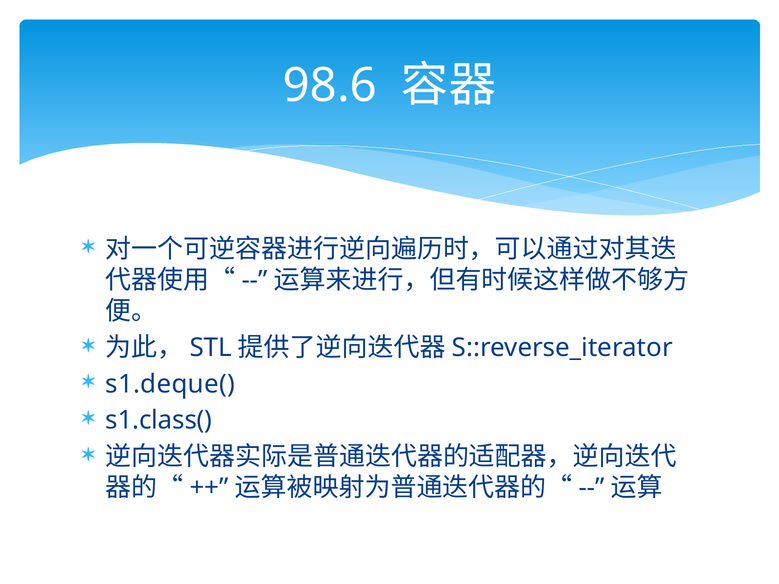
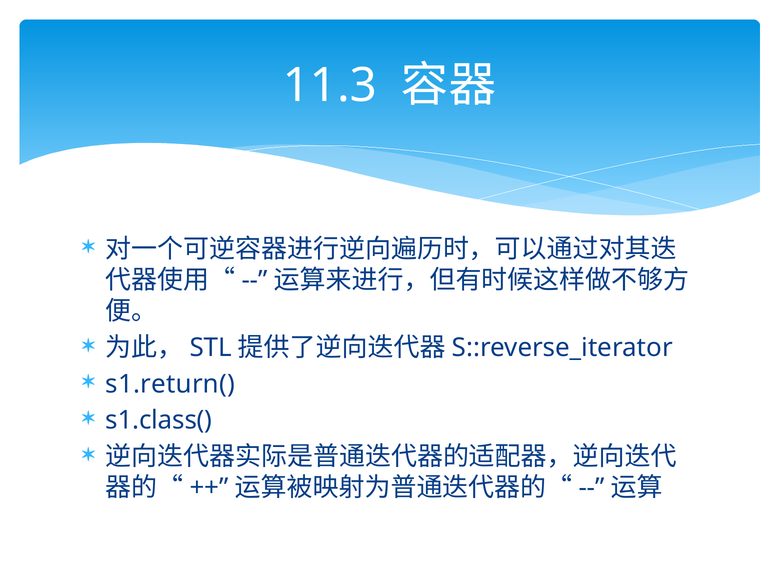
98.6: 98.6 -> 11.3
s1.deque(: s1.deque( -> s1.return(
